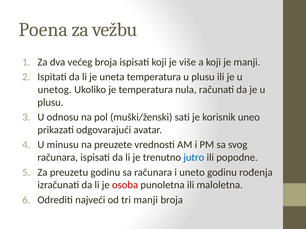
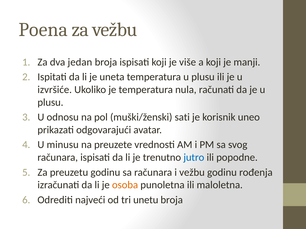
većeg: većeg -> jedan
unetog: unetog -> izvršiće
i uneto: uneto -> vežbu
osoba colour: red -> orange
tri manji: manji -> unetu
